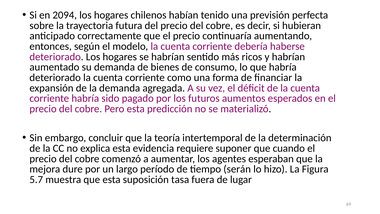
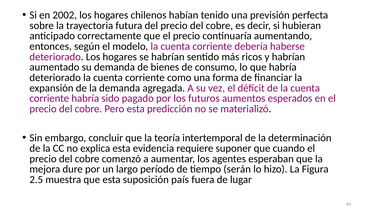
2094: 2094 -> 2002
5.7: 5.7 -> 2.5
tasa: tasa -> país
